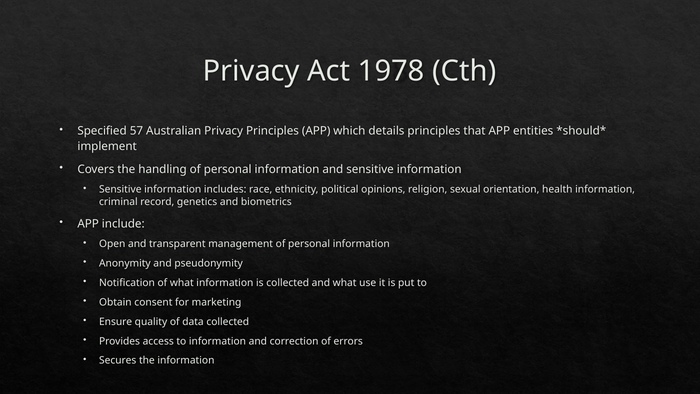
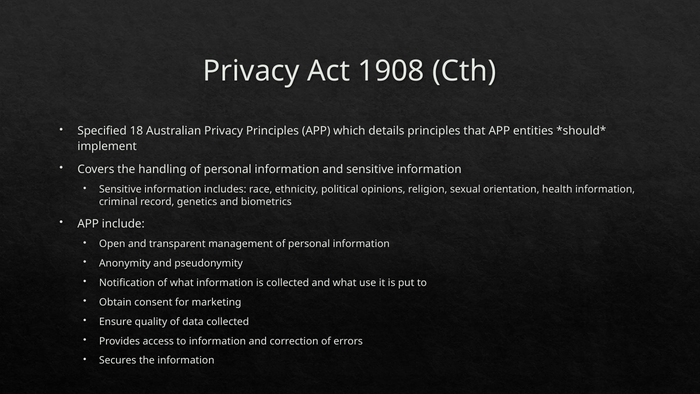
1978: 1978 -> 1908
57: 57 -> 18
